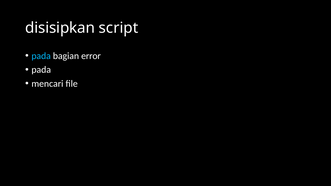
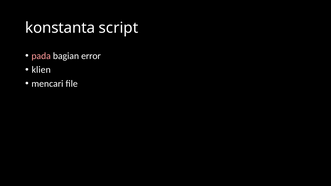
disisipkan: disisipkan -> konstanta
pada at (41, 56) colour: light blue -> pink
pada at (41, 70): pada -> klien
